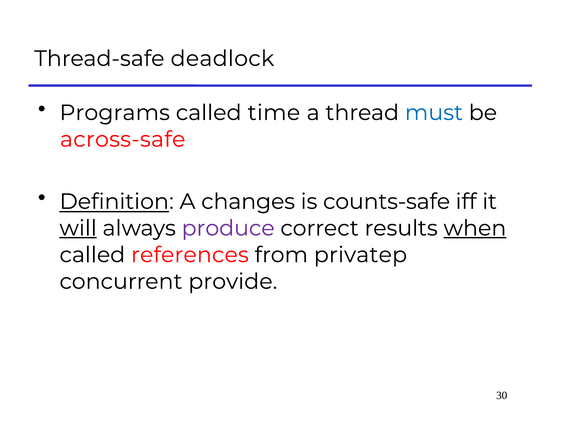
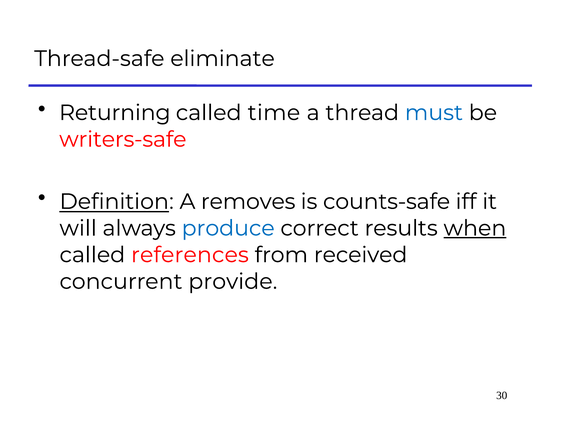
deadlock: deadlock -> eliminate
Programs: Programs -> Returning
across-safe: across-safe -> writers-safe
changes: changes -> removes
will underline: present -> none
produce colour: purple -> blue
privatep: privatep -> received
